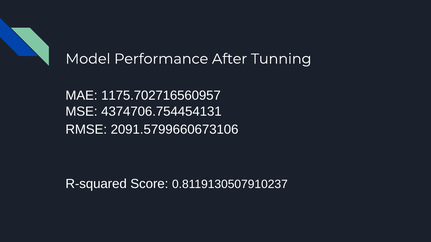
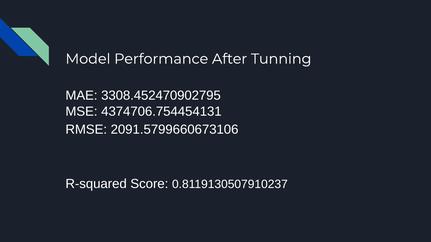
1175.702716560957: 1175.702716560957 -> 3308.452470902795
